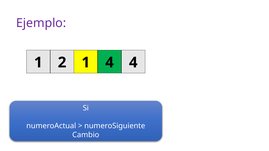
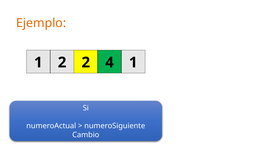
Ejemplo colour: purple -> orange
2 1: 1 -> 2
4 4: 4 -> 1
